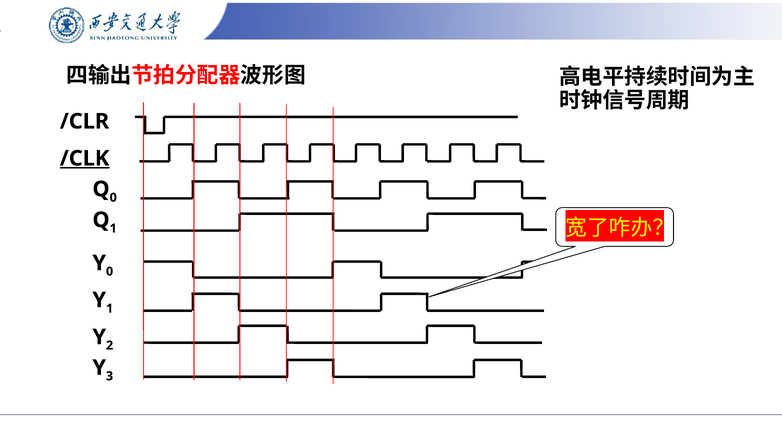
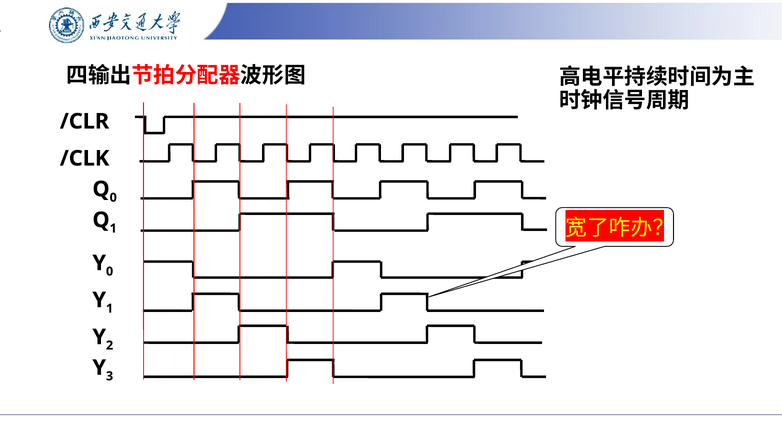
/CLK underline: present -> none
